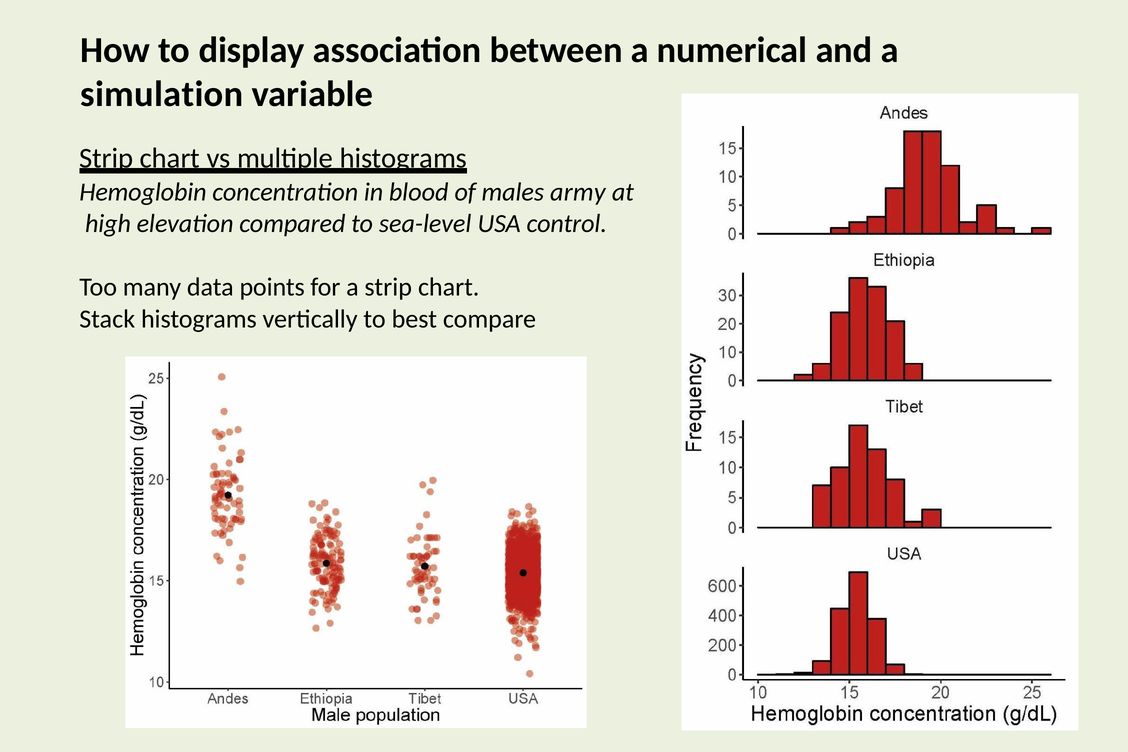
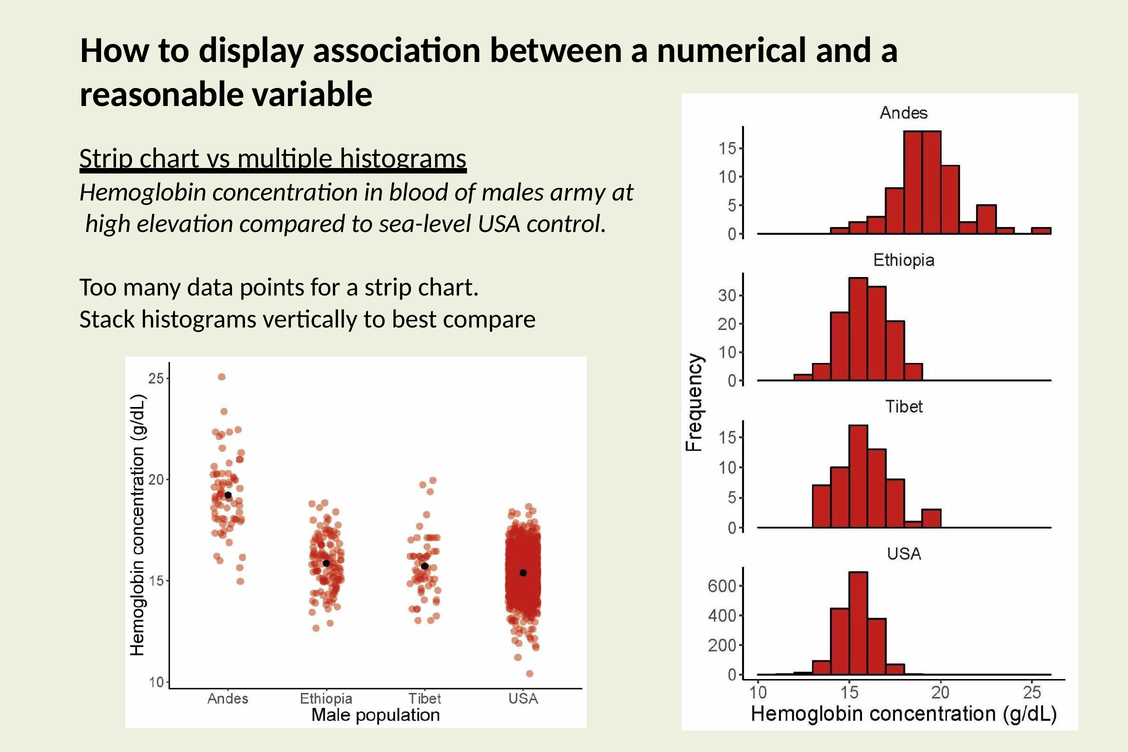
simulation: simulation -> reasonable
